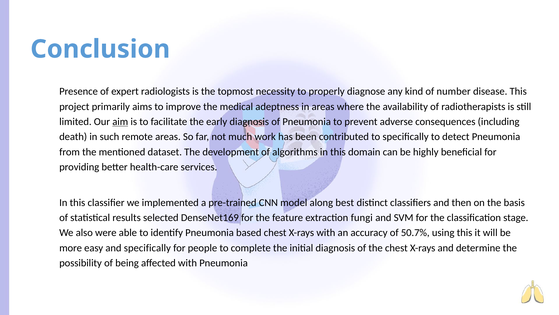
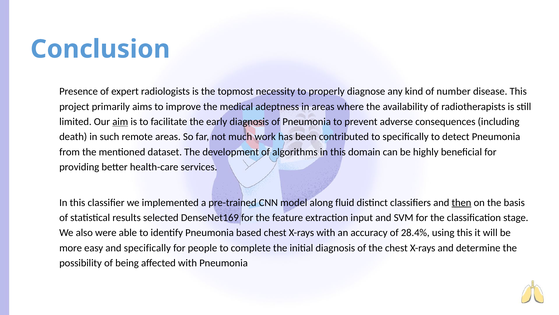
best: best -> fluid
then underline: none -> present
fungi: fungi -> input
50.7%: 50.7% -> 28.4%
